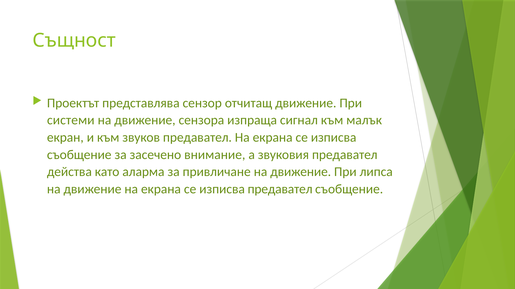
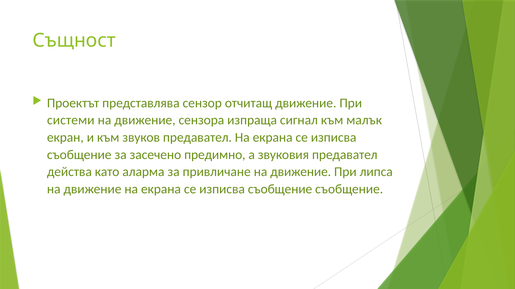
внимание: внимание -> предимно
предавател at (280, 189): предавател -> съобщение
